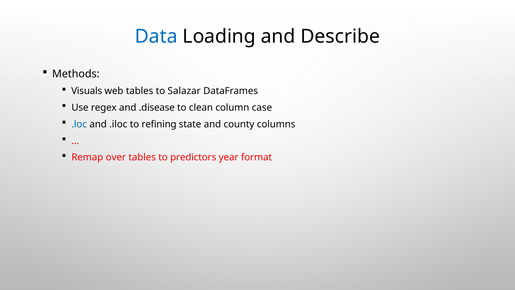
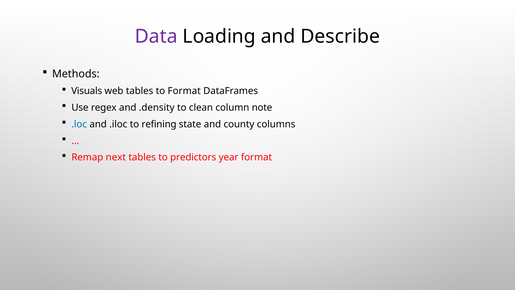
Data colour: blue -> purple
to Salazar: Salazar -> Format
.disease: .disease -> .density
case: case -> note
over: over -> next
